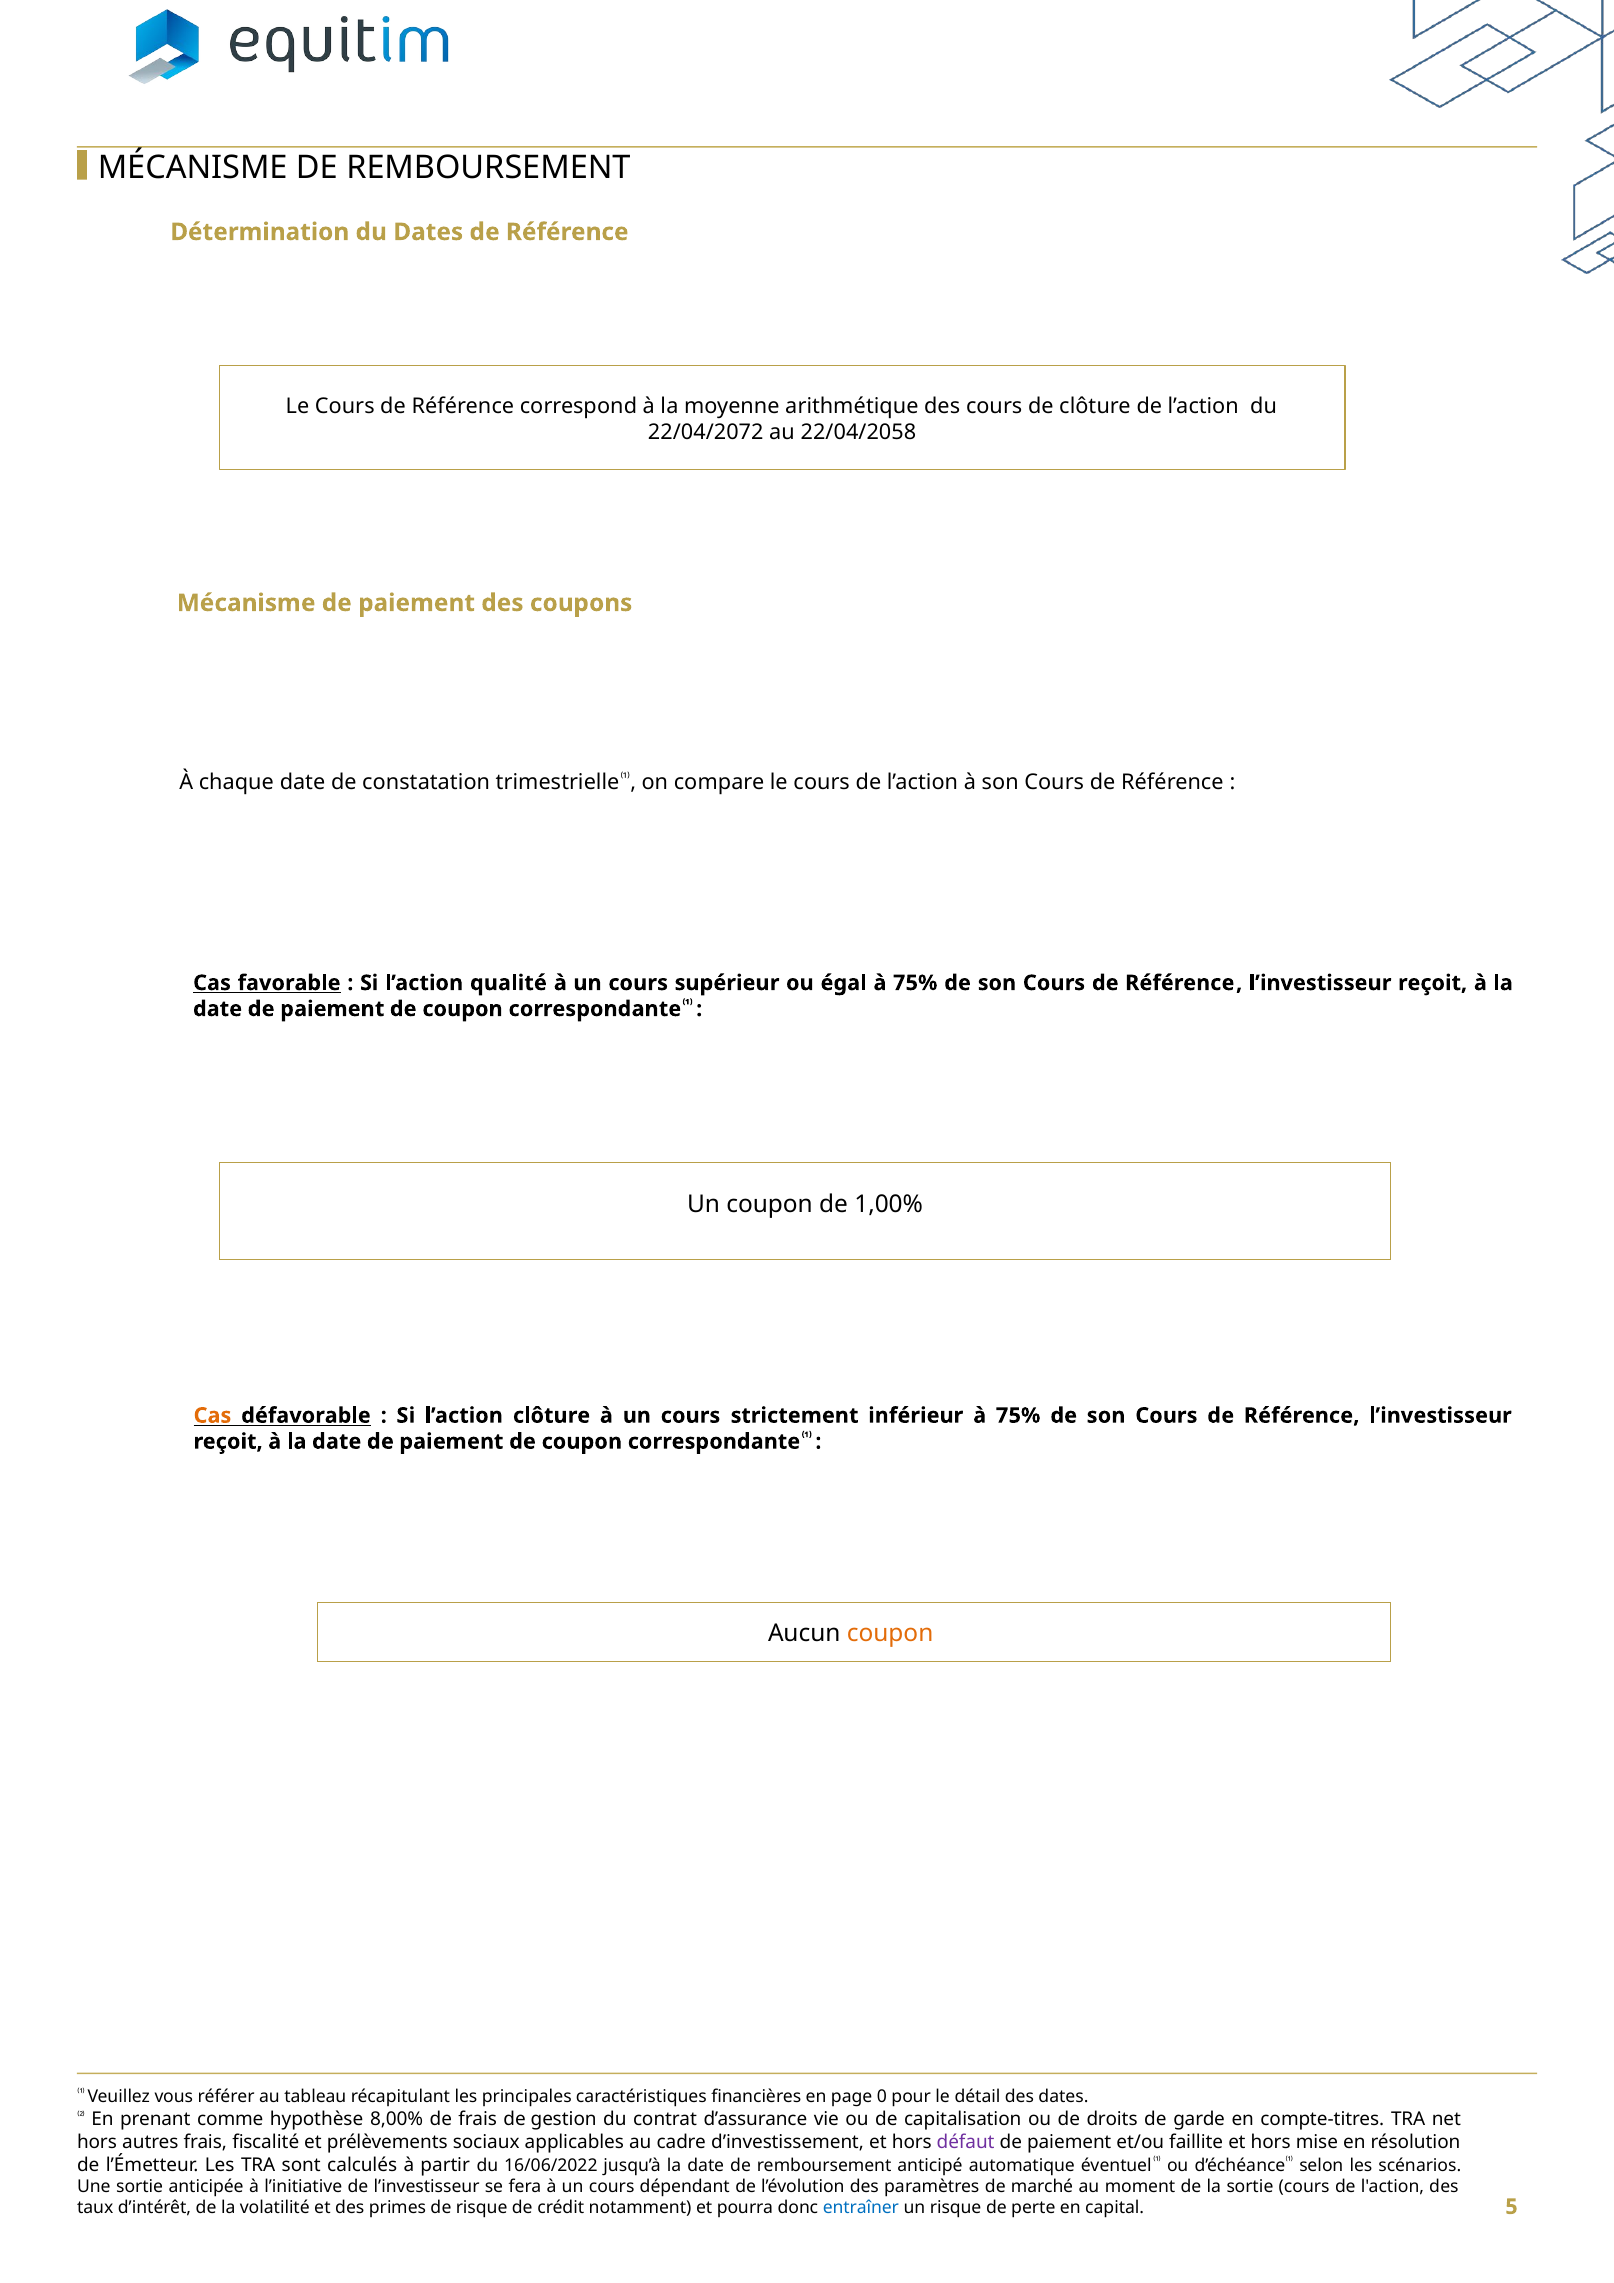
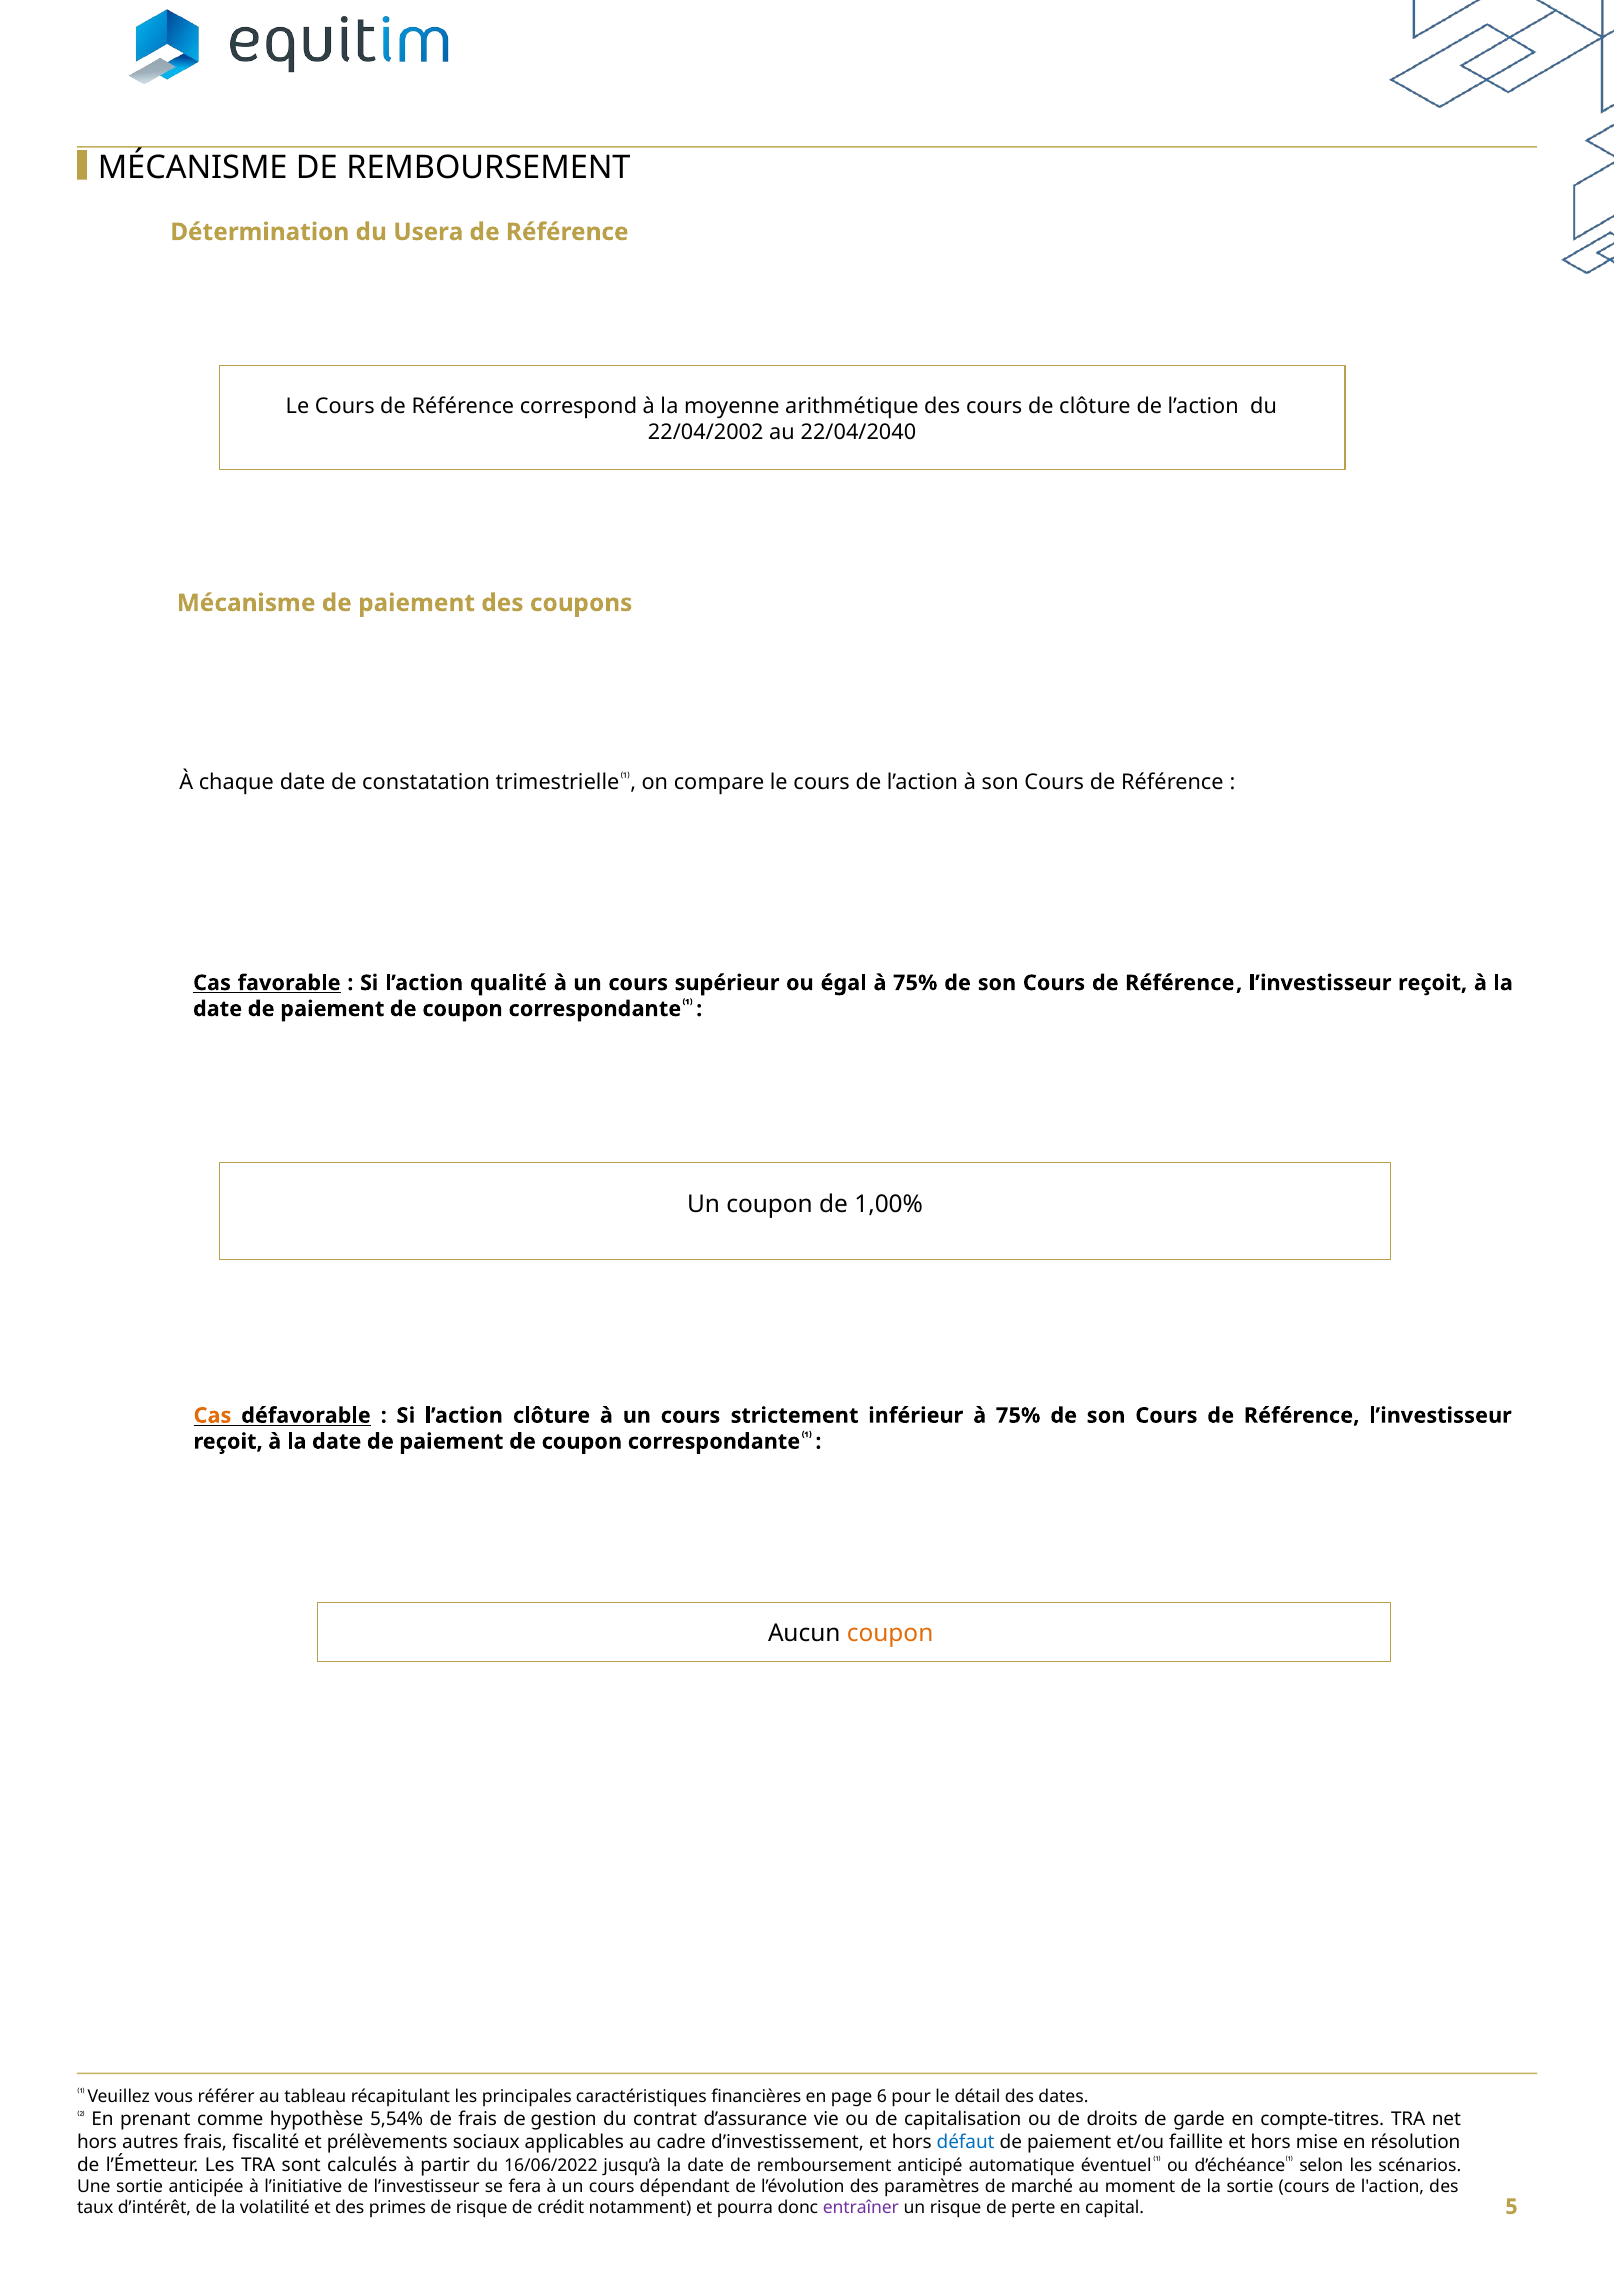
du Dates: Dates -> Usera
22/04/2072: 22/04/2072 -> 22/04/2002
22/04/2058: 22/04/2058 -> 22/04/2040
0: 0 -> 6
8,00%: 8,00% -> 5,54%
défaut colour: purple -> blue
entraîner colour: blue -> purple
